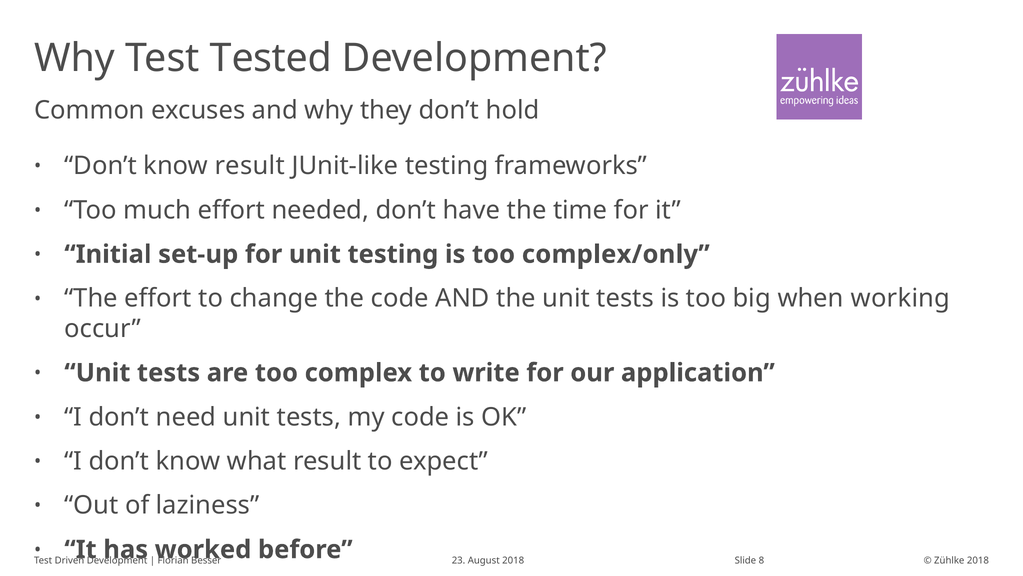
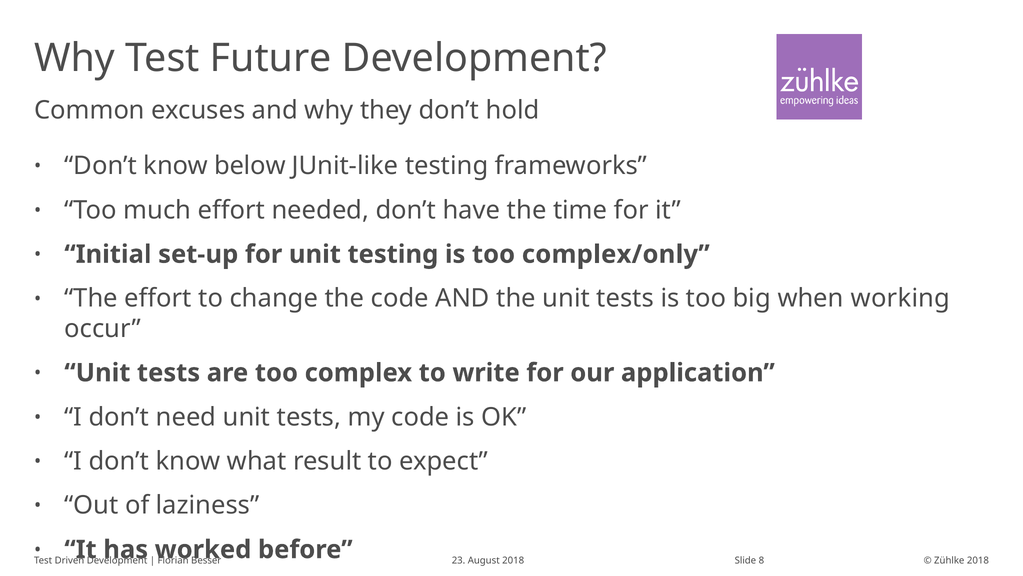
Tested: Tested -> Future
know result: result -> below
